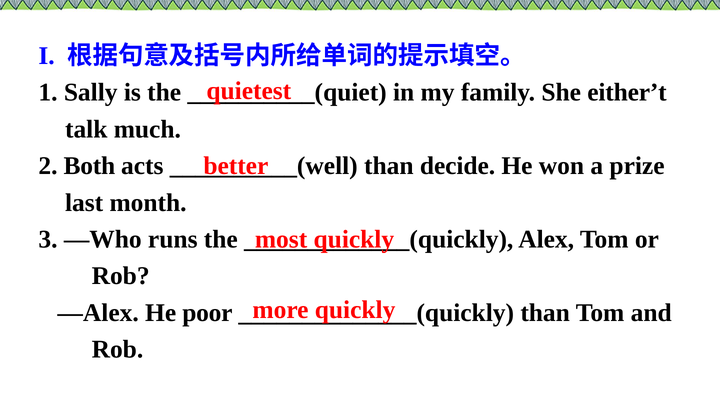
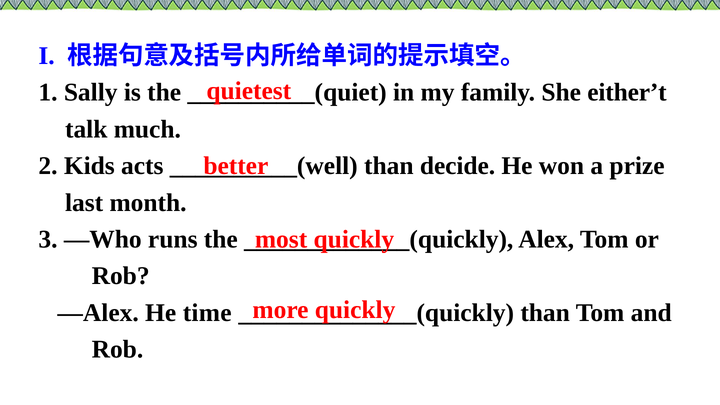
Both: Both -> Kids
poor: poor -> time
